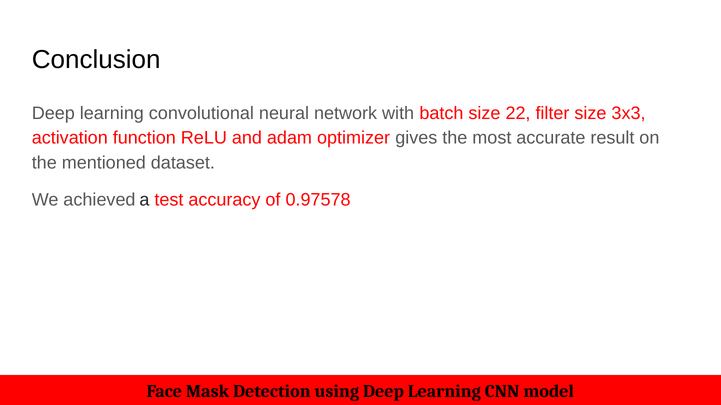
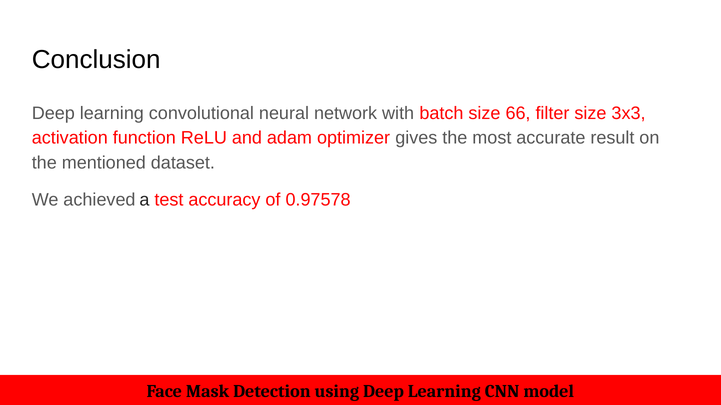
22: 22 -> 66
